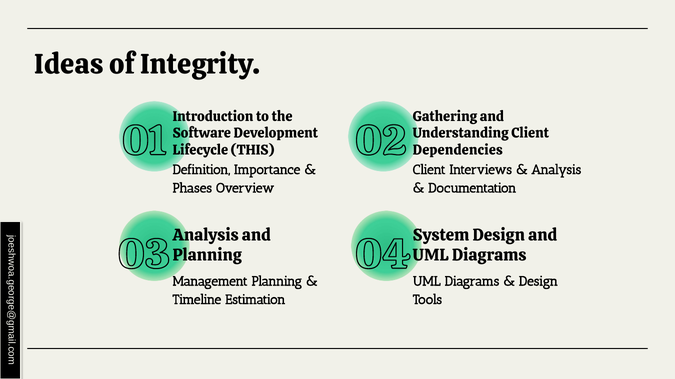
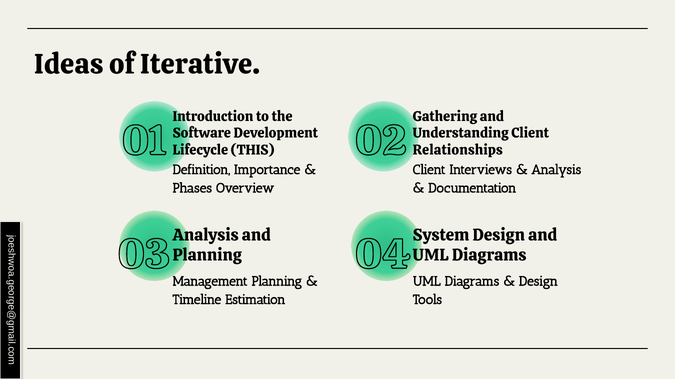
Integrity: Integrity -> Iterative
Dependencies: Dependencies -> Relationships
